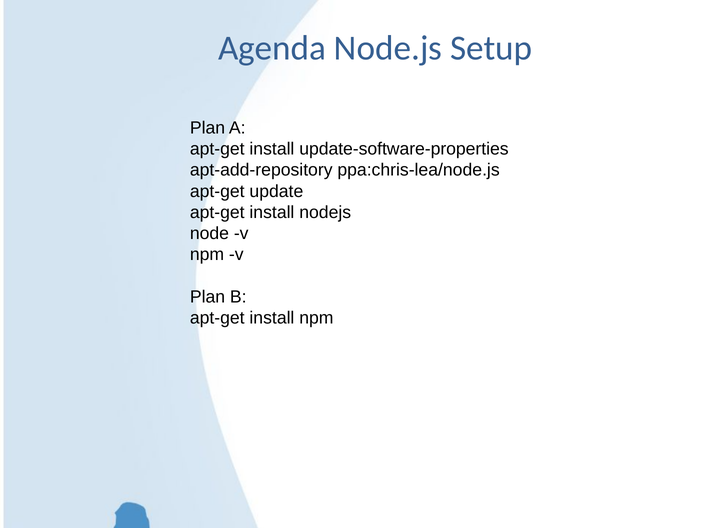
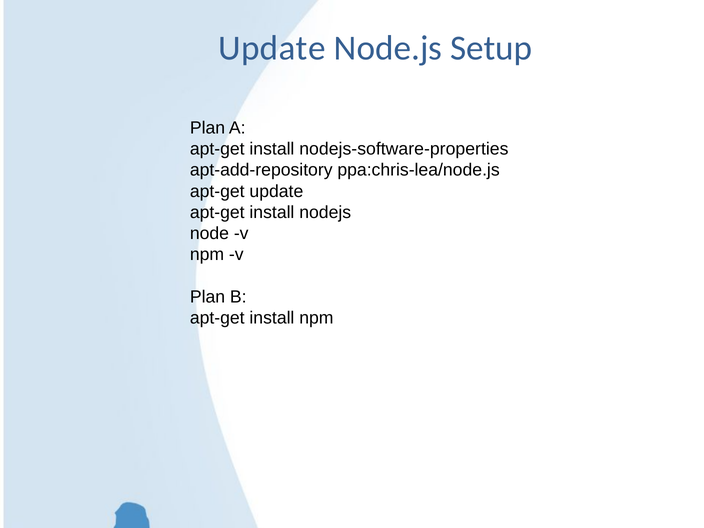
Agenda at (272, 48): Agenda -> Update
update-software-properties: update-software-properties -> nodejs-software-properties
